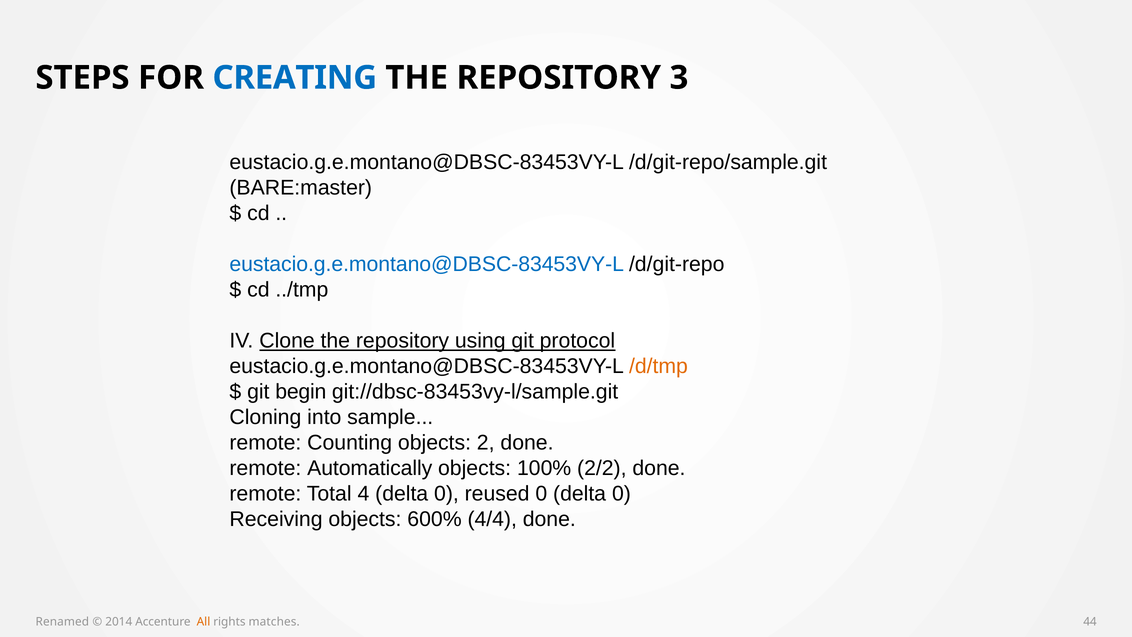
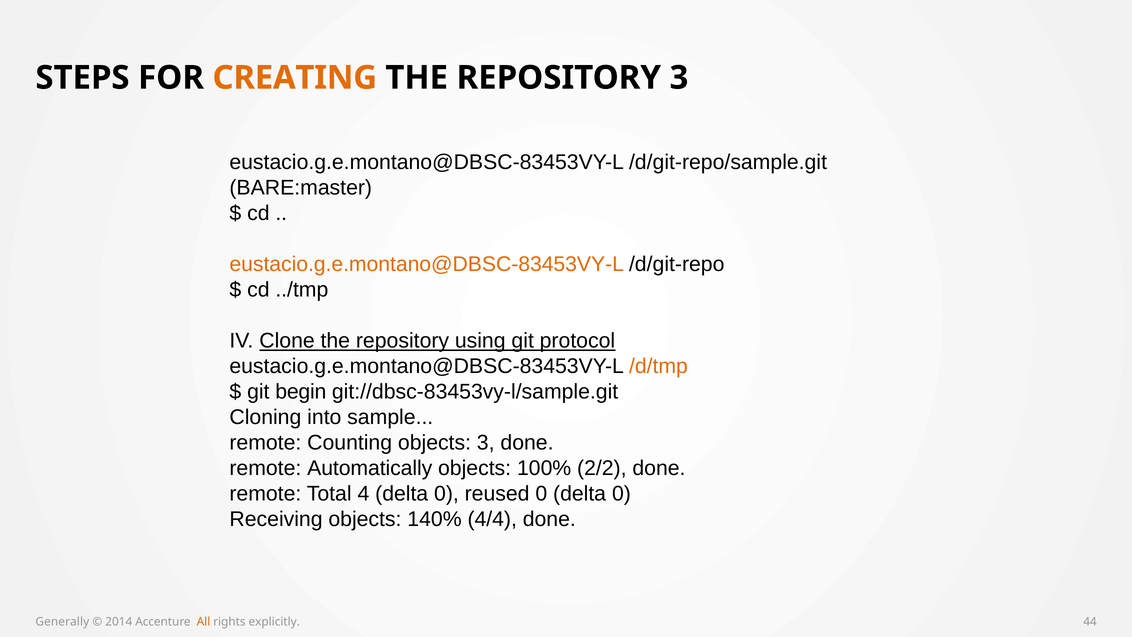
CREATING colour: blue -> orange
eustacio.g.e.montano@DBSC-83453VY-L at (427, 264) colour: blue -> orange
objects 2: 2 -> 3
600%: 600% -> 140%
Renamed: Renamed -> Generally
matches: matches -> explicitly
